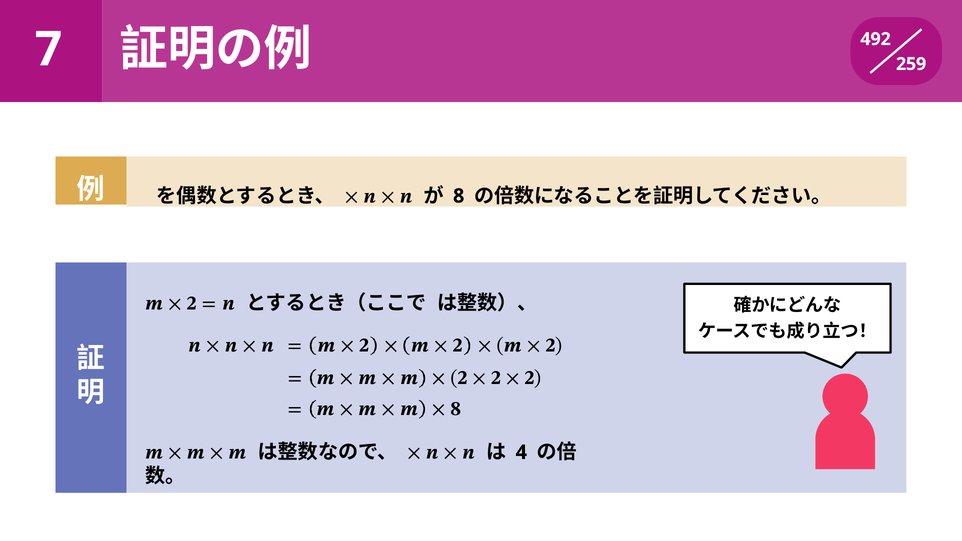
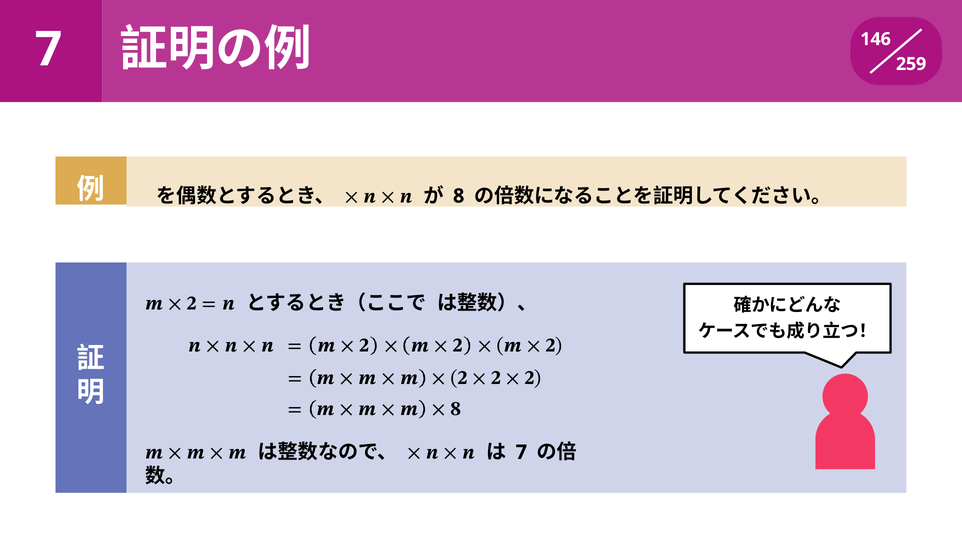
492: 492 -> 146
4 at (521, 452): 4 -> 7
